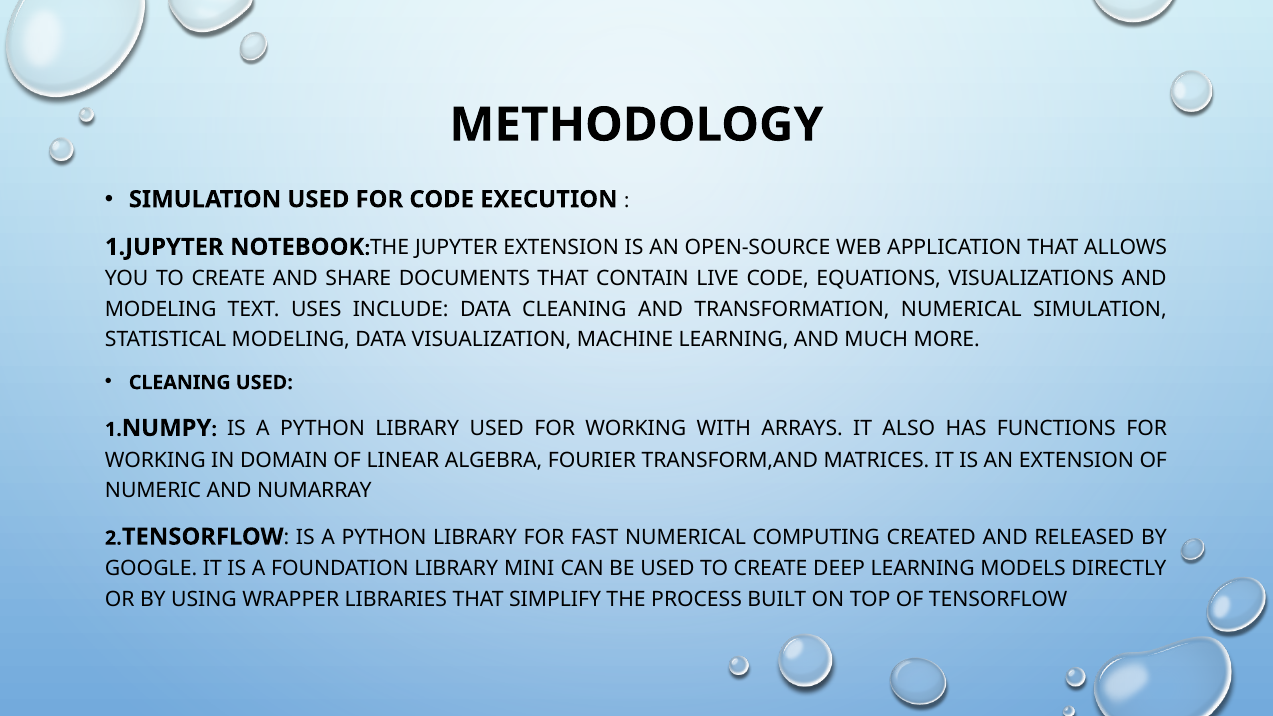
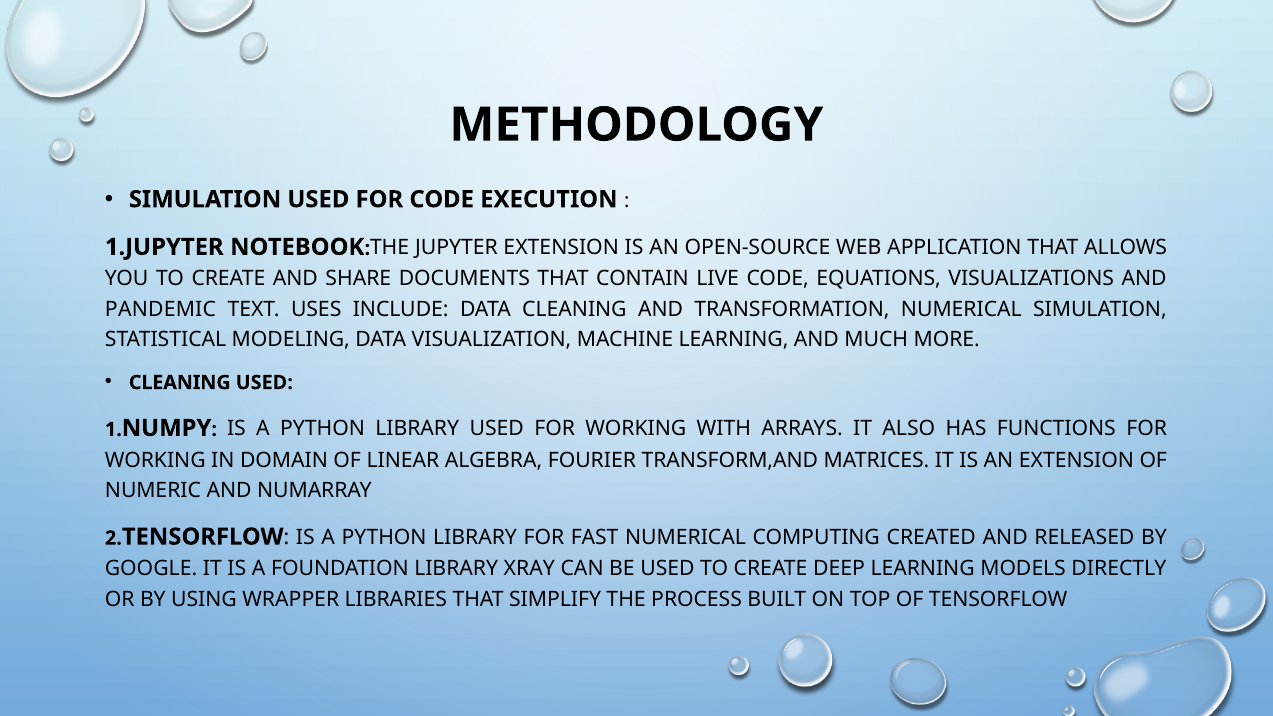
MODELING at (161, 309): MODELING -> PANDEMIC
MINI: MINI -> XRAY
